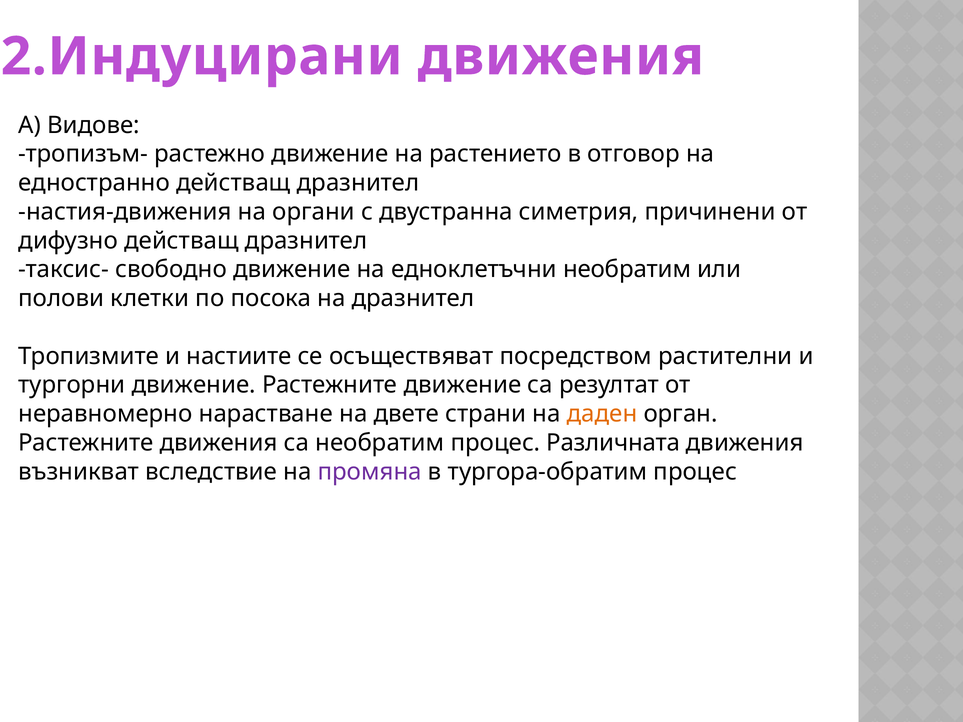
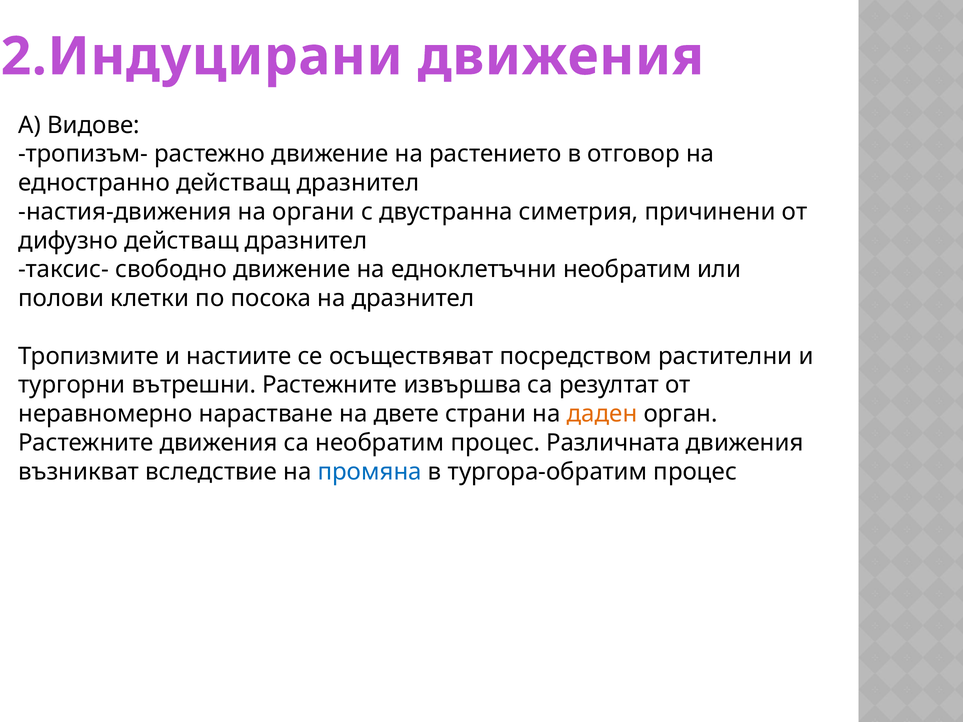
тургорни движение: движение -> вътрешни
Растежните движение: движение -> извършва
промяна colour: purple -> blue
